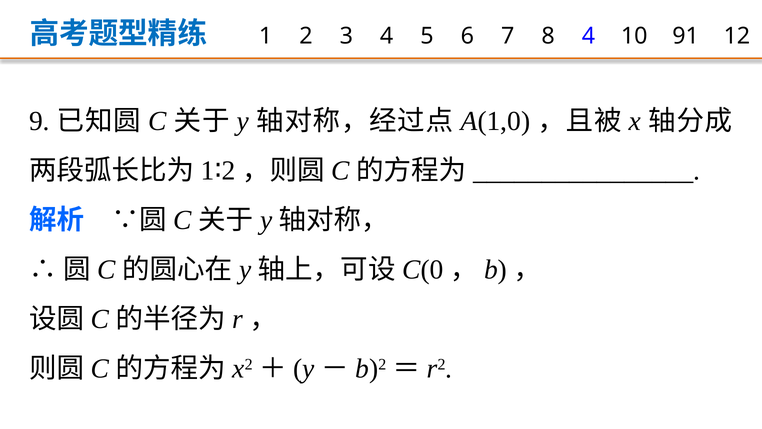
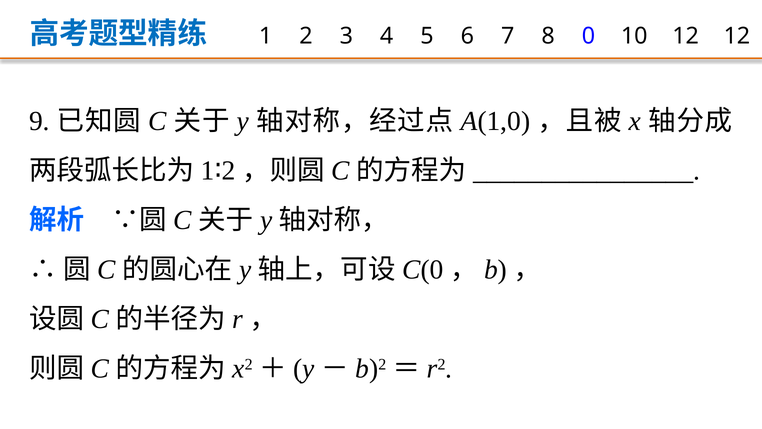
8 4: 4 -> 0
10 91: 91 -> 12
